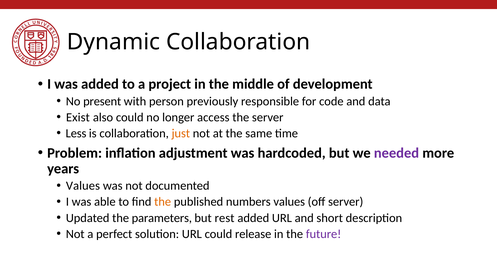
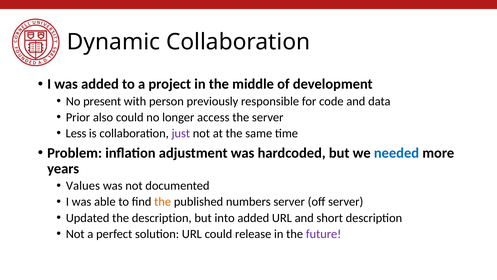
Exist: Exist -> Prior
just colour: orange -> purple
needed colour: purple -> blue
numbers values: values -> server
the parameters: parameters -> description
rest: rest -> into
